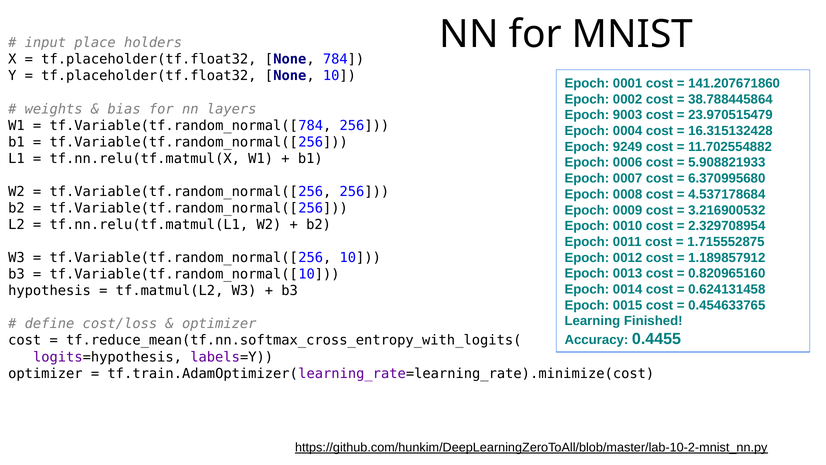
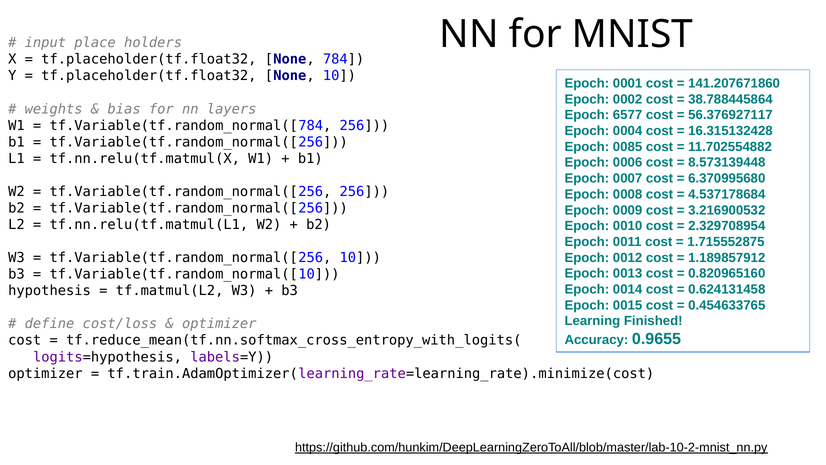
9003: 9003 -> 6577
23.970515479: 23.970515479 -> 56.376927117
9249: 9249 -> 0085
5.908821933: 5.908821933 -> 8.573139448
0.4455: 0.4455 -> 0.9655
